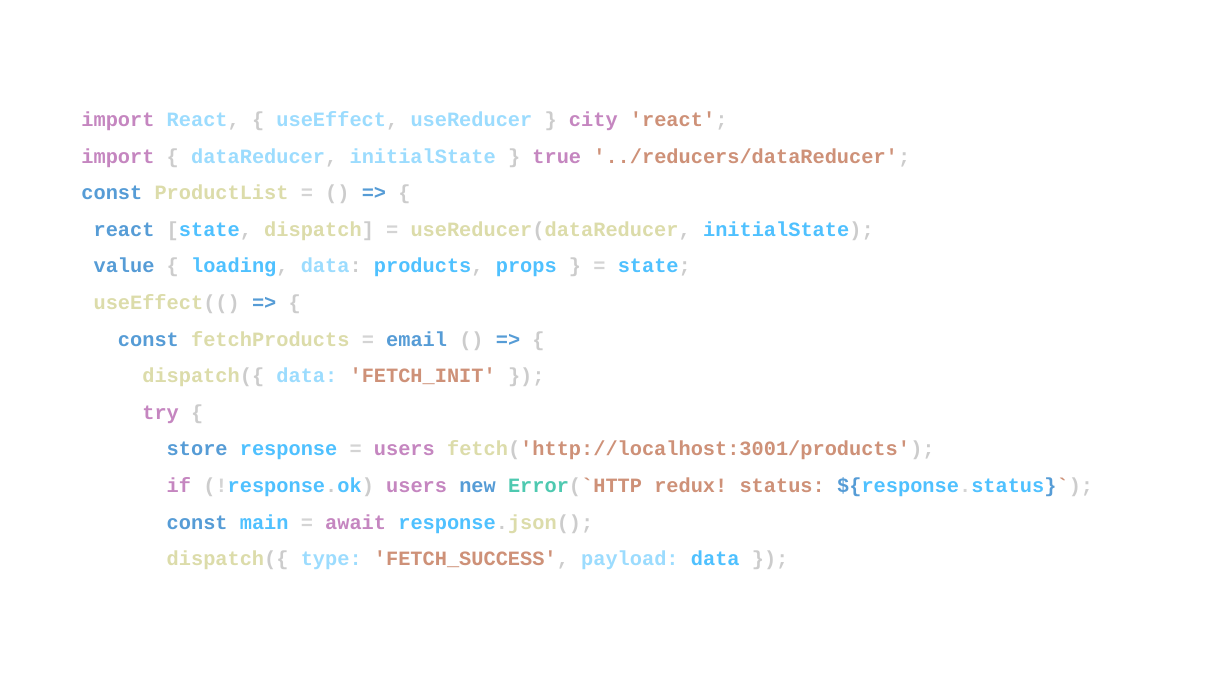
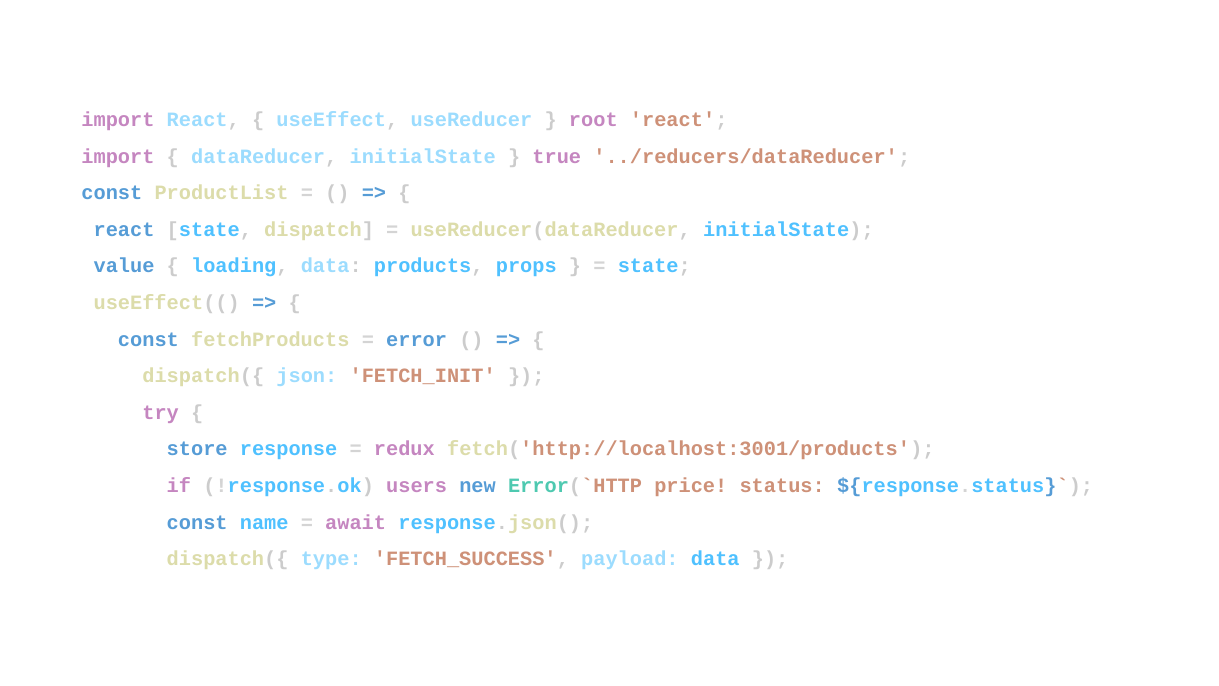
city: city -> root
email: email -> error
dispatch({ data: data -> json
users at (404, 449): users -> redux
redux: redux -> price
main: main -> name
